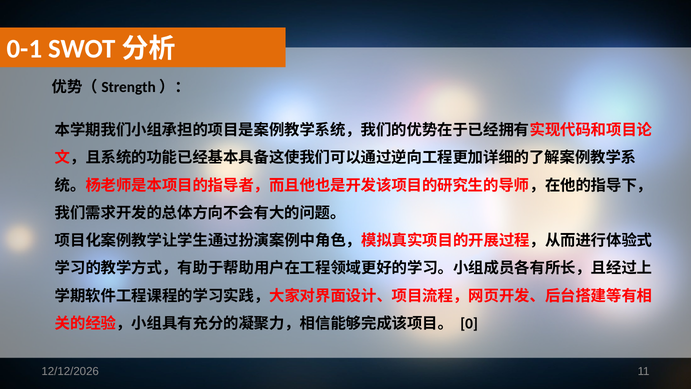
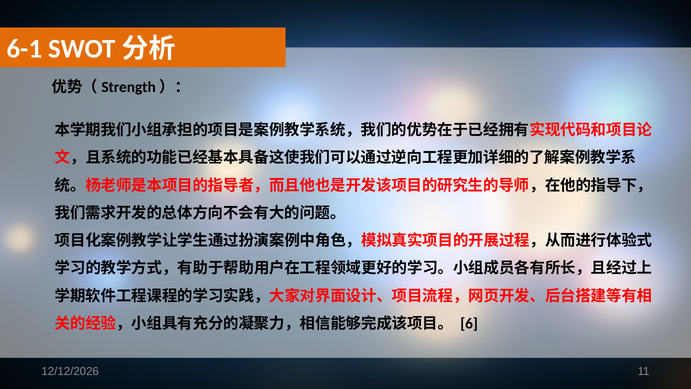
0-1: 0-1 -> 6-1
0: 0 -> 6
